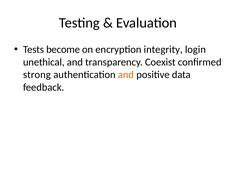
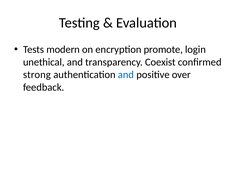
become: become -> modern
integrity: integrity -> promote
and at (126, 75) colour: orange -> blue
data: data -> over
